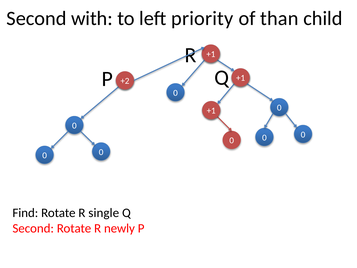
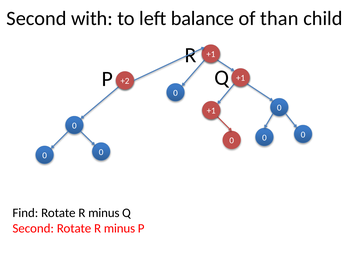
priority: priority -> balance
single at (104, 213): single -> minus
Second Rotate R newly: newly -> minus
